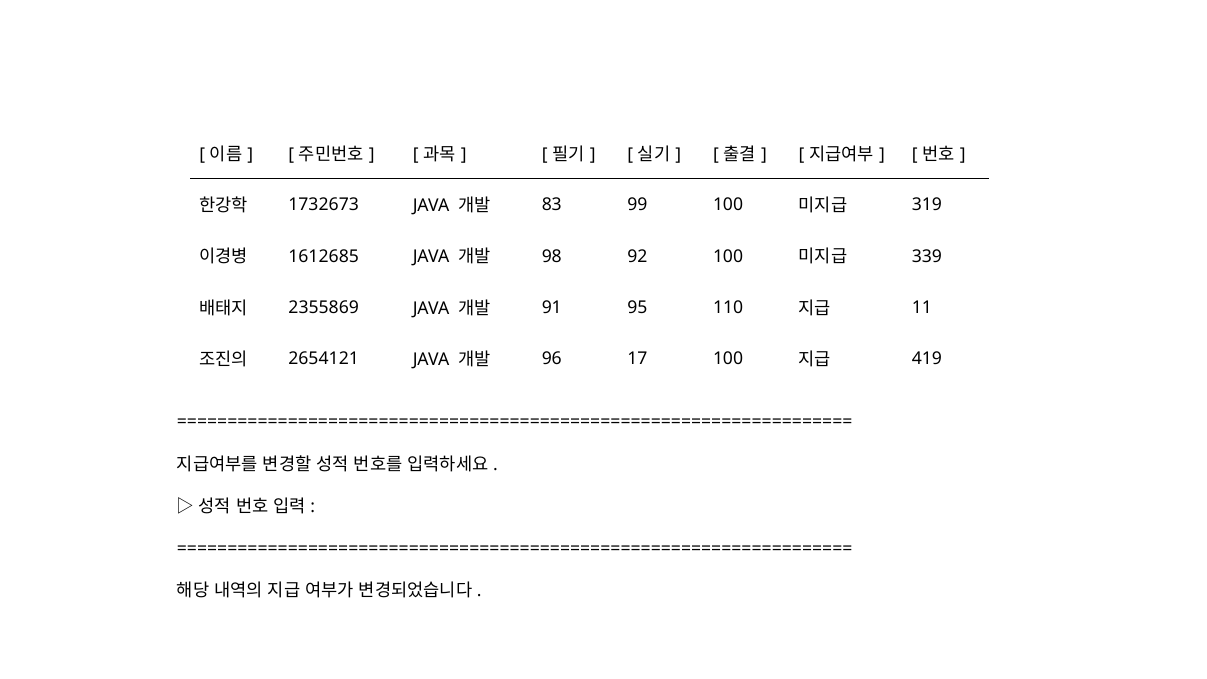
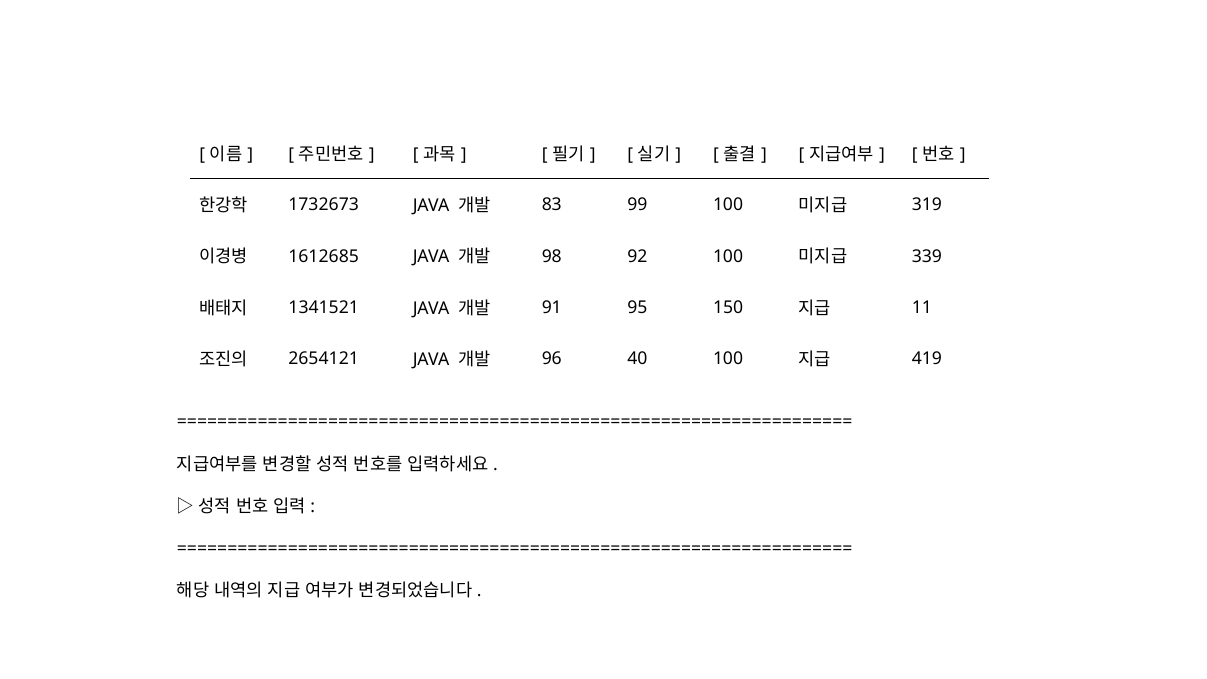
2355869: 2355869 -> 1341521
110: 110 -> 150
17: 17 -> 40
